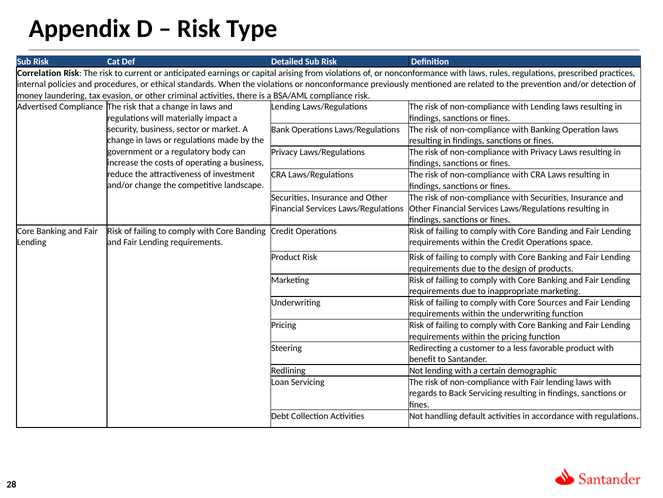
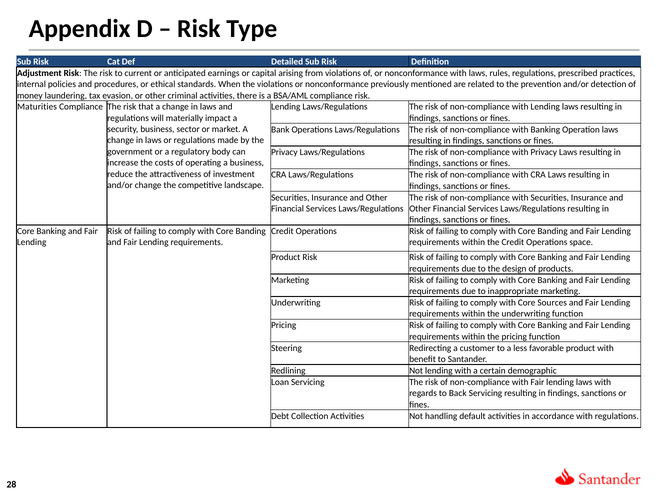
Correlation: Correlation -> Adjustment
Advertised: Advertised -> Maturities
